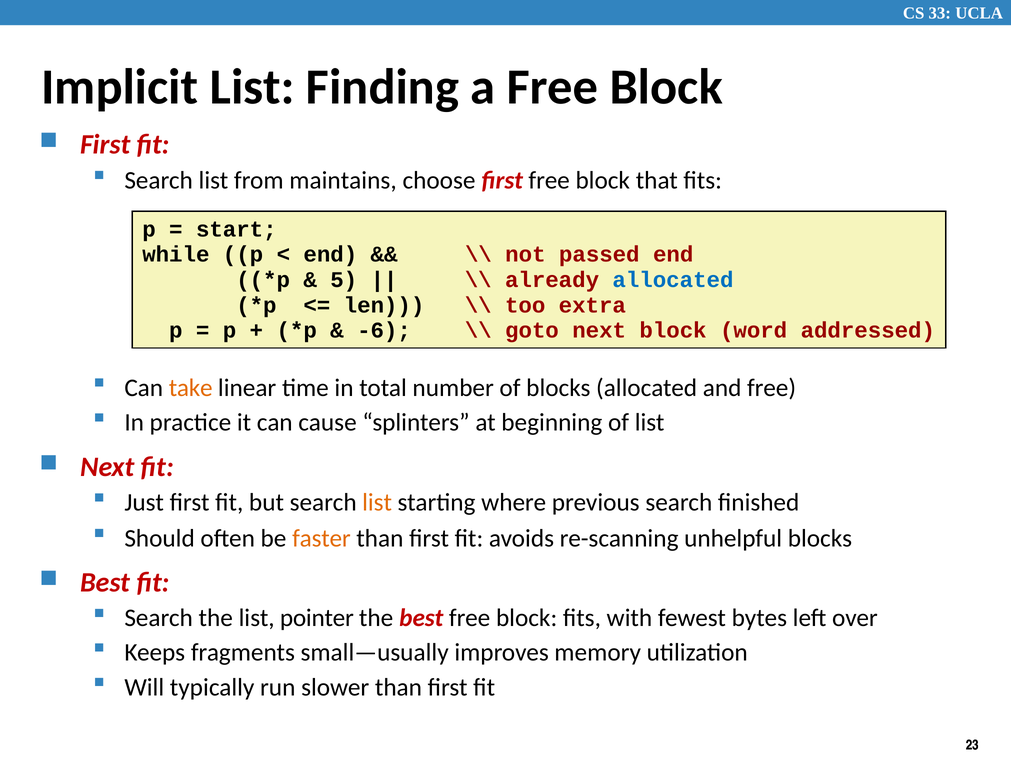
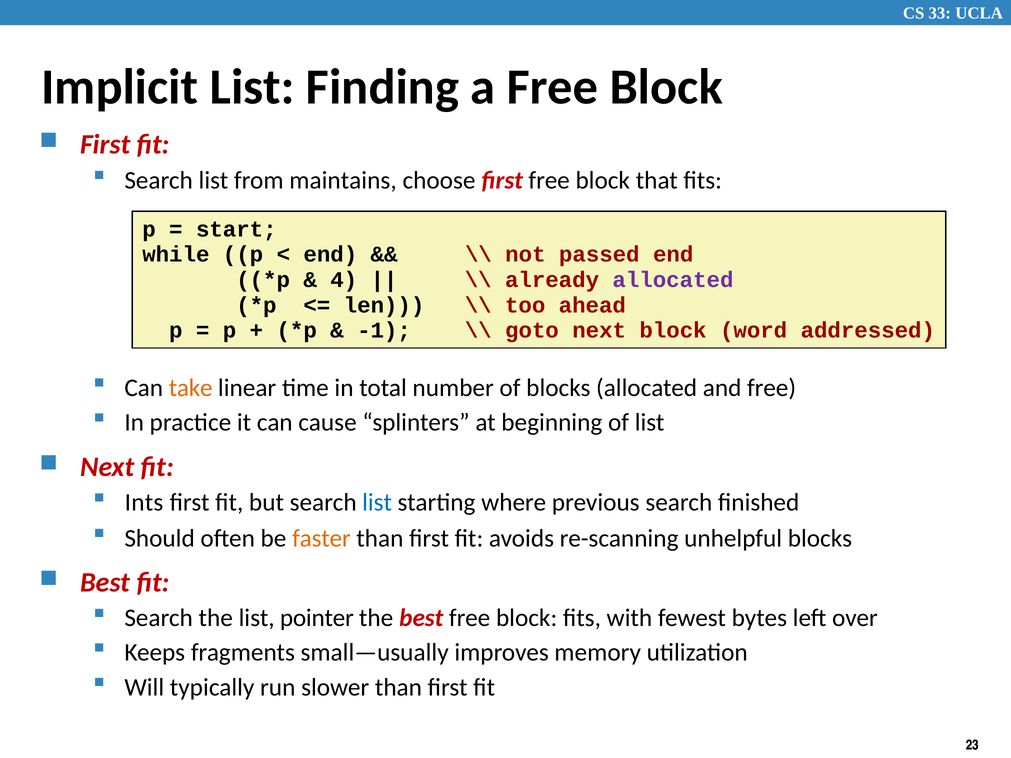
5: 5 -> 4
allocated at (673, 280) colour: blue -> purple
extra: extra -> ahead
-6: -6 -> -1
Just: Just -> Ints
list at (377, 503) colour: orange -> blue
